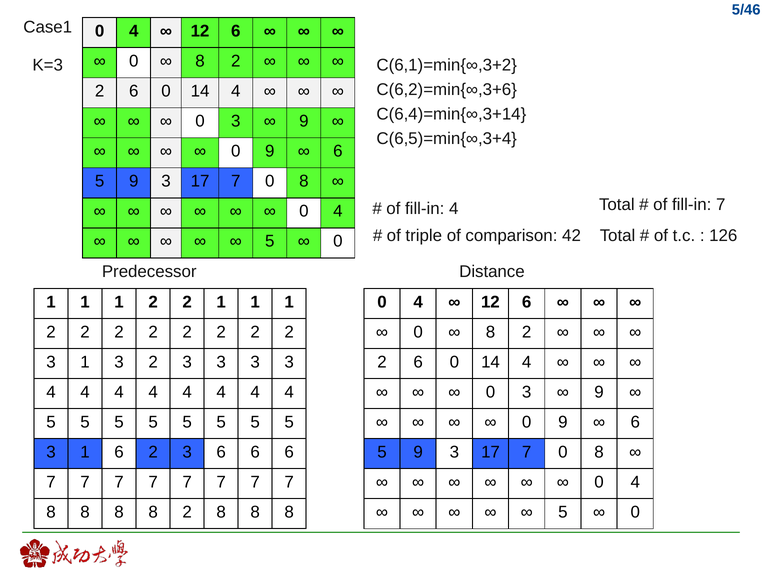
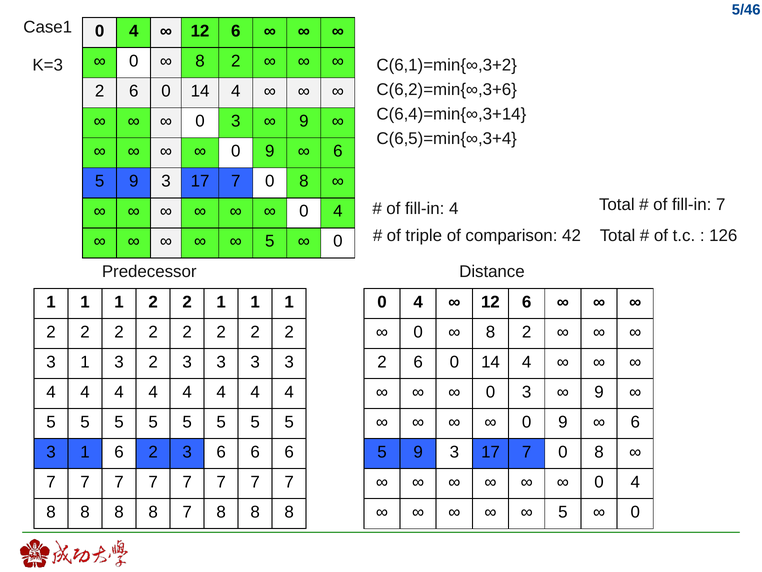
8 8 2: 2 -> 7
